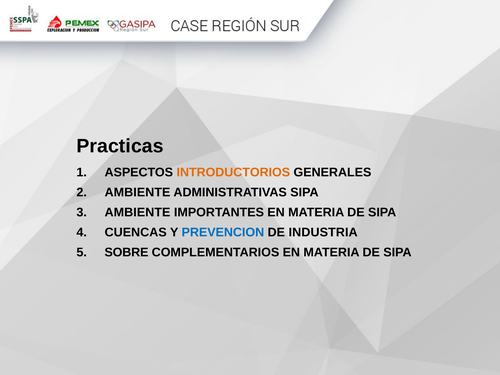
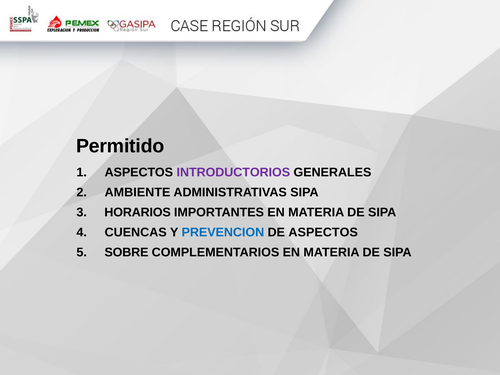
Practicas: Practicas -> Permitido
INTRODUCTORIOS colour: orange -> purple
AMBIENTE at (137, 212): AMBIENTE -> HORARIOS
DE INDUSTRIA: INDUSTRIA -> ASPECTOS
